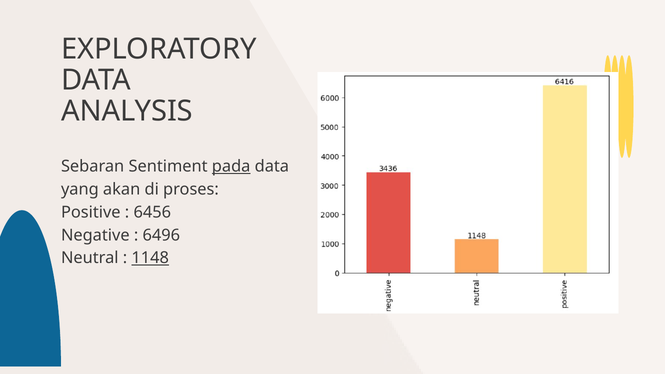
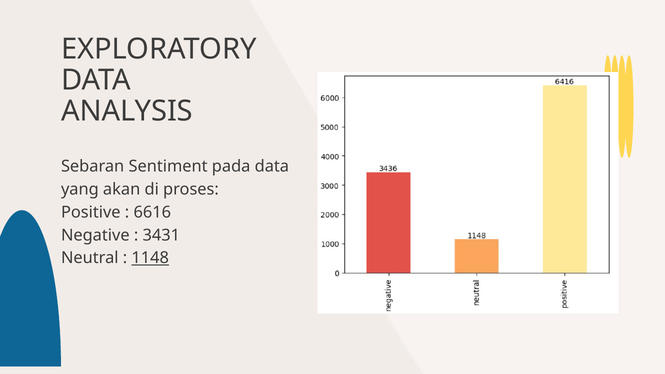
pada underline: present -> none
6456: 6456 -> 6616
6496: 6496 -> 3431
